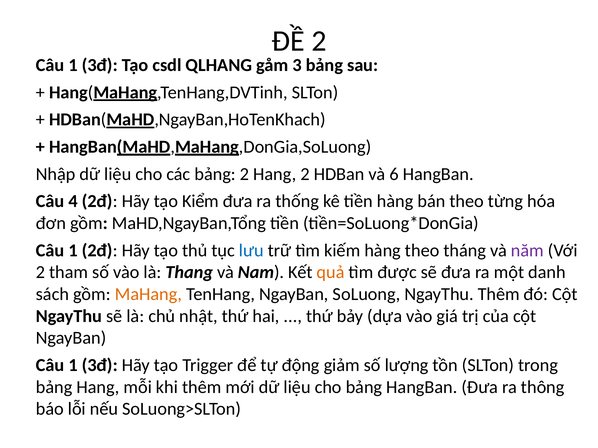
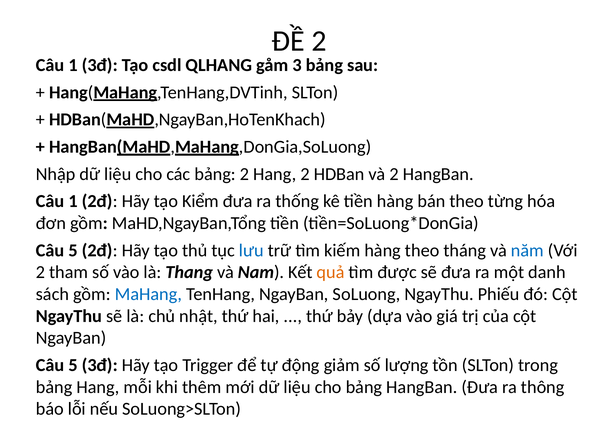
và 6: 6 -> 2
4 at (73, 201): 4 -> 1
1 at (73, 251): 1 -> 5
năm colour: purple -> blue
MaHang colour: orange -> blue
NgayThu Thêm: Thêm -> Phiếu
1 at (73, 366): 1 -> 5
